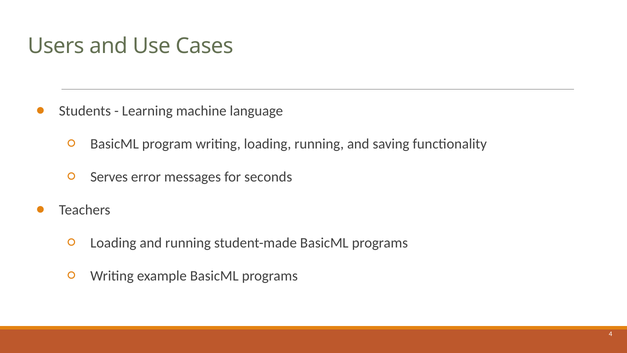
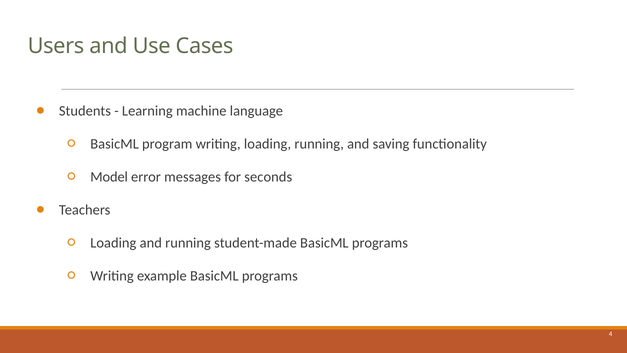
Serves: Serves -> Model
